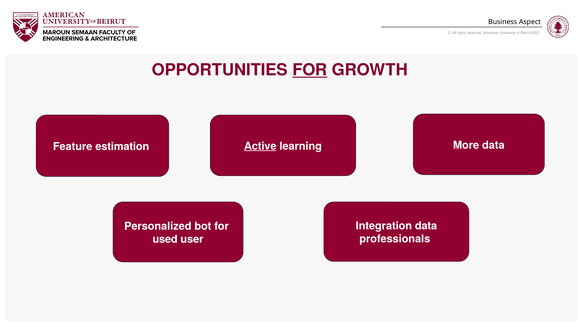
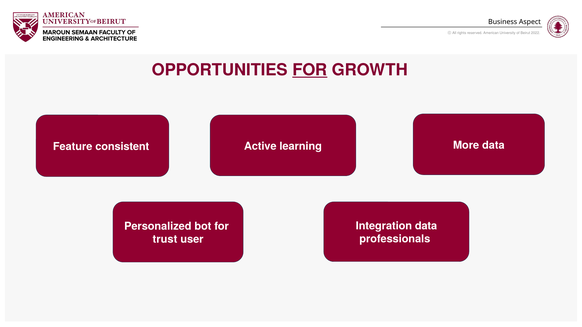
Active underline: present -> none
estimation: estimation -> consistent
used: used -> trust
